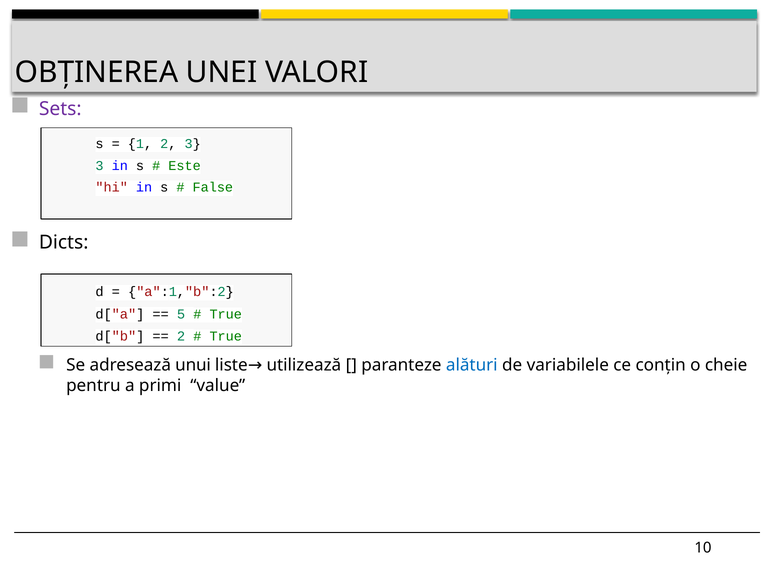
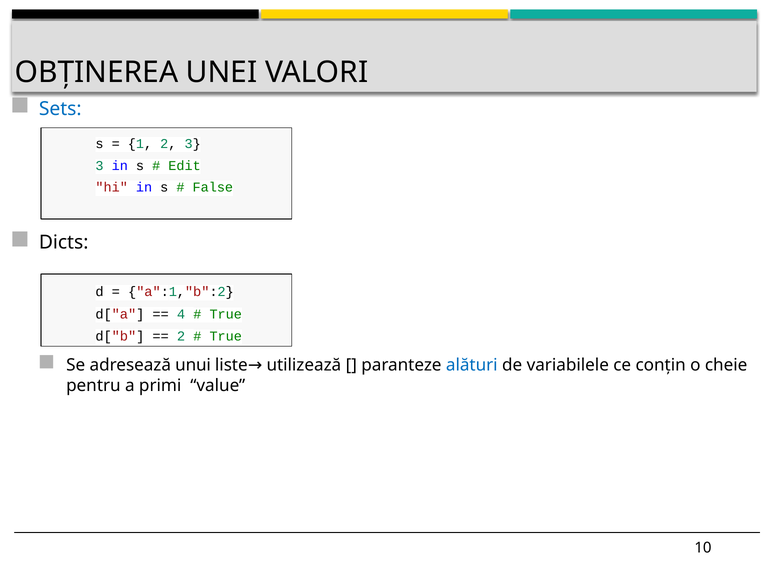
Sets colour: purple -> blue
Este: Este -> Edit
5: 5 -> 4
